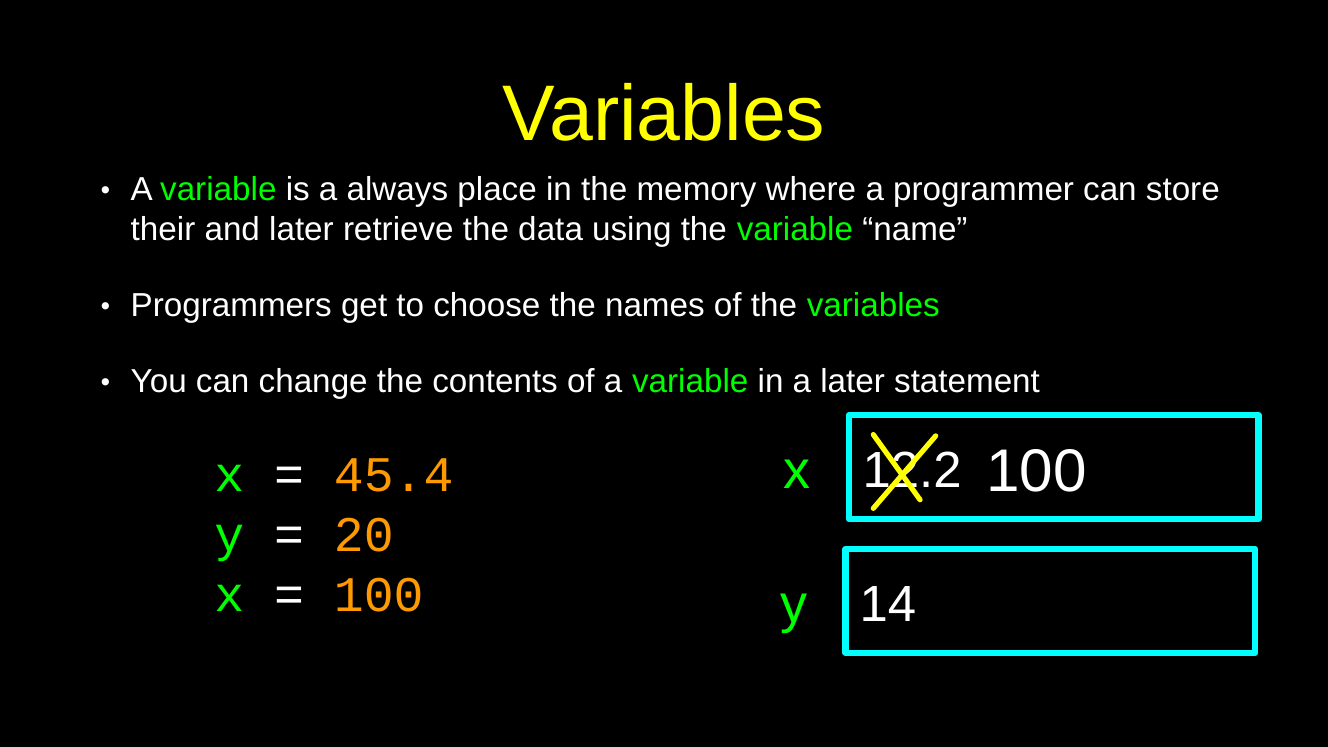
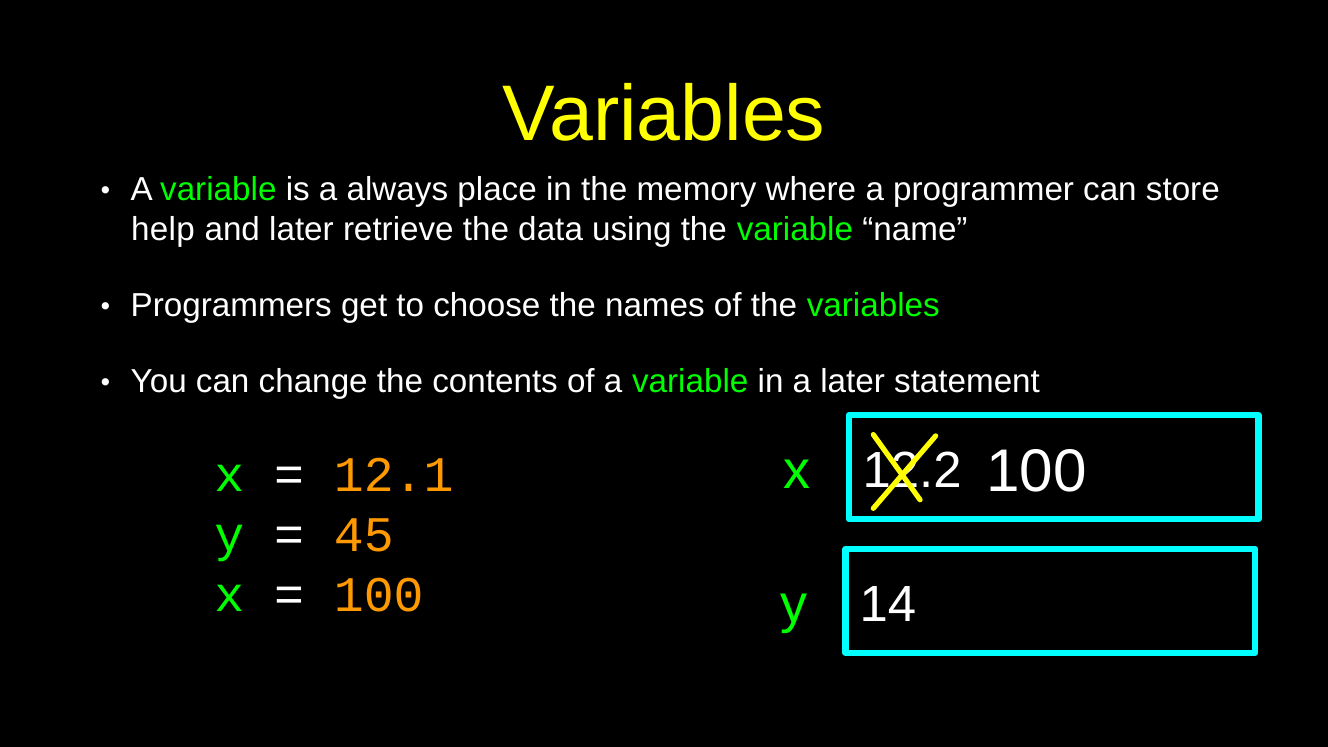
their: their -> help
45.4: 45.4 -> 12.1
20: 20 -> 45
